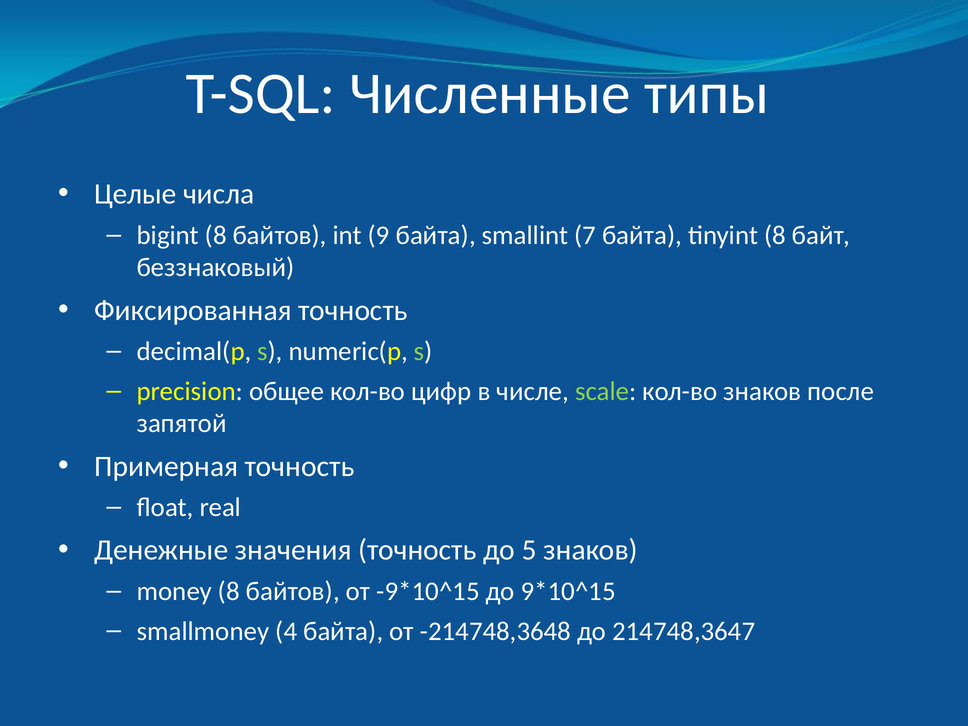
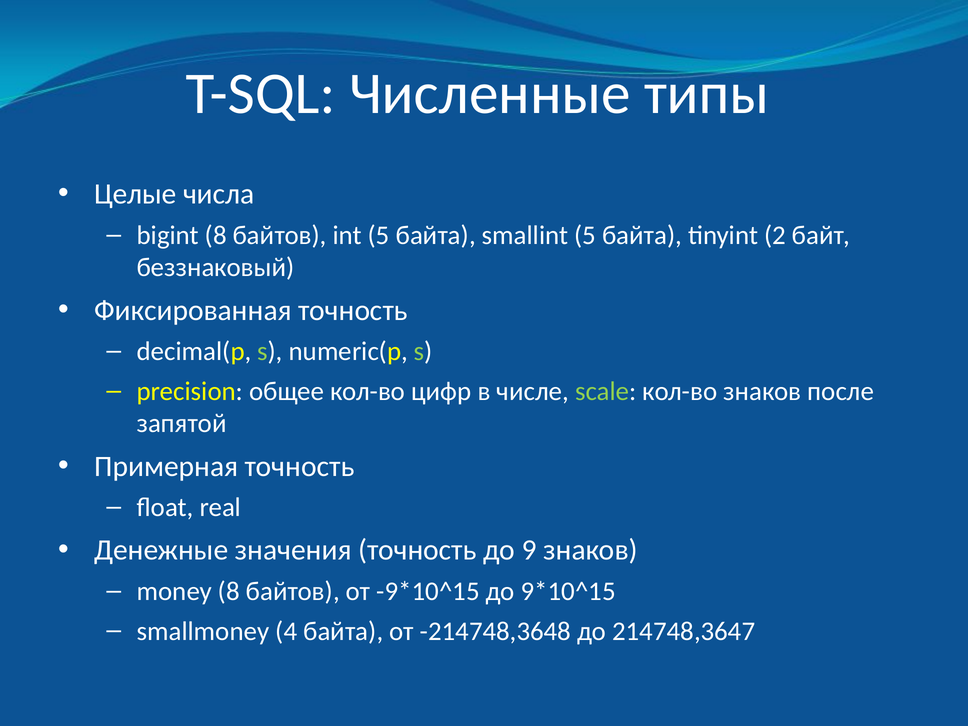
int 9: 9 -> 5
smallint 7: 7 -> 5
tinyint 8: 8 -> 2
5: 5 -> 9
